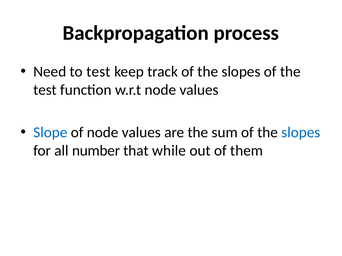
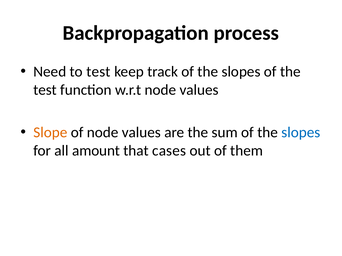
Slope colour: blue -> orange
number: number -> amount
while: while -> cases
